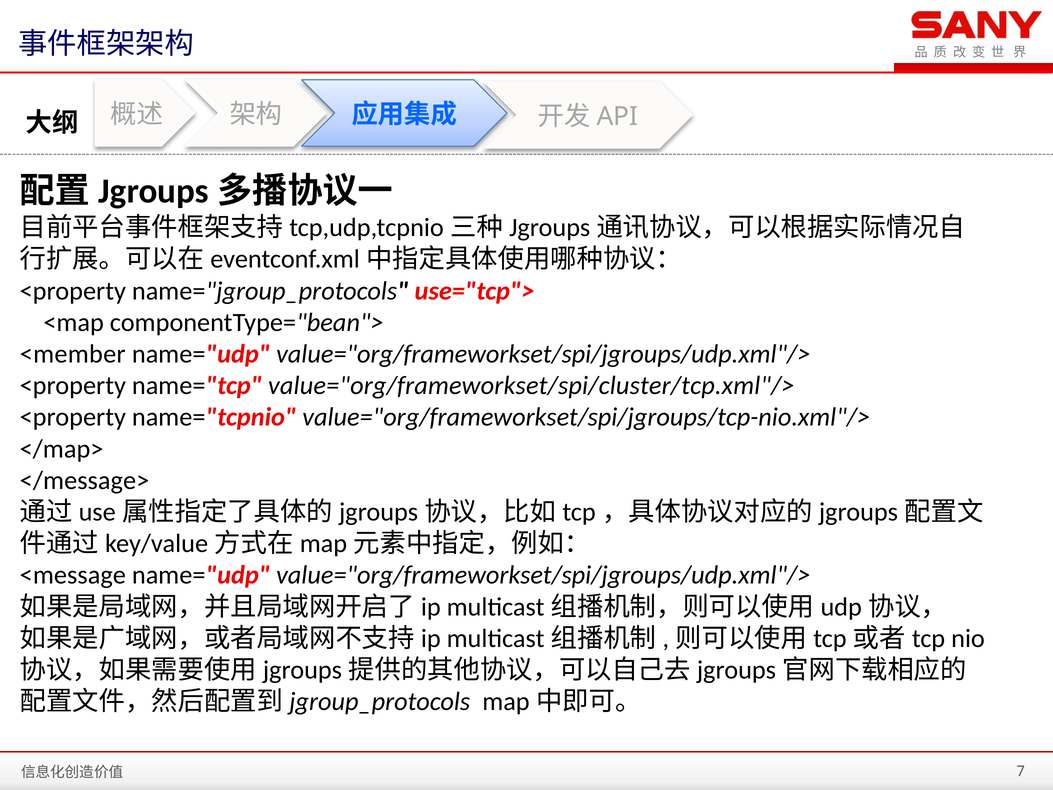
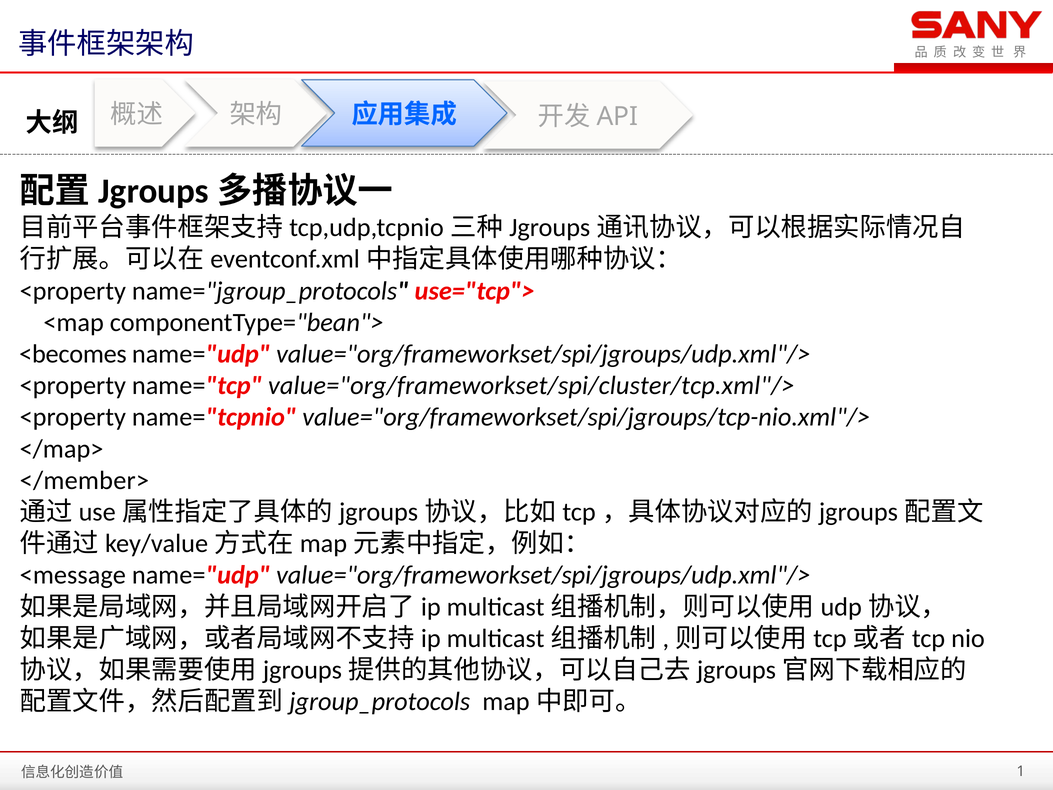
<member: <member -> <becomes
</message>: </message> -> </member>
7: 7 -> 1
